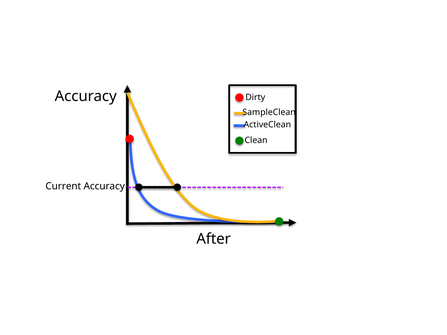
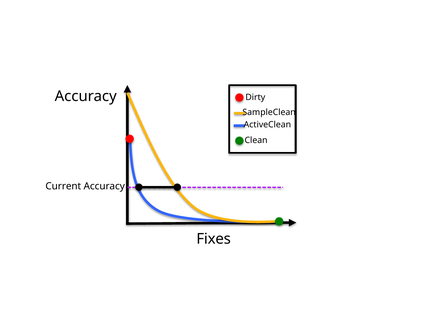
After: After -> Fixes
